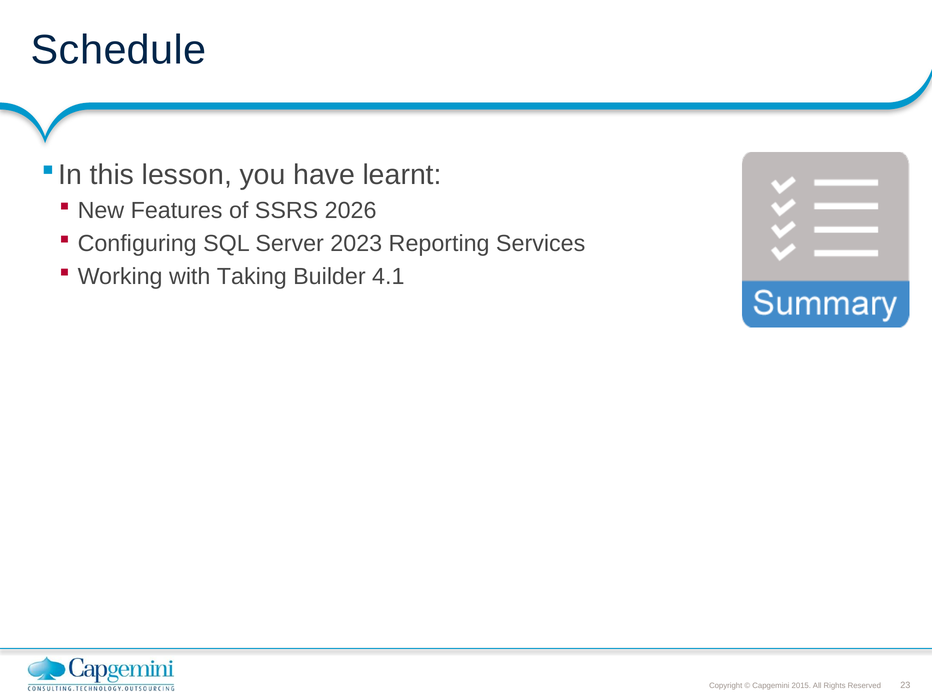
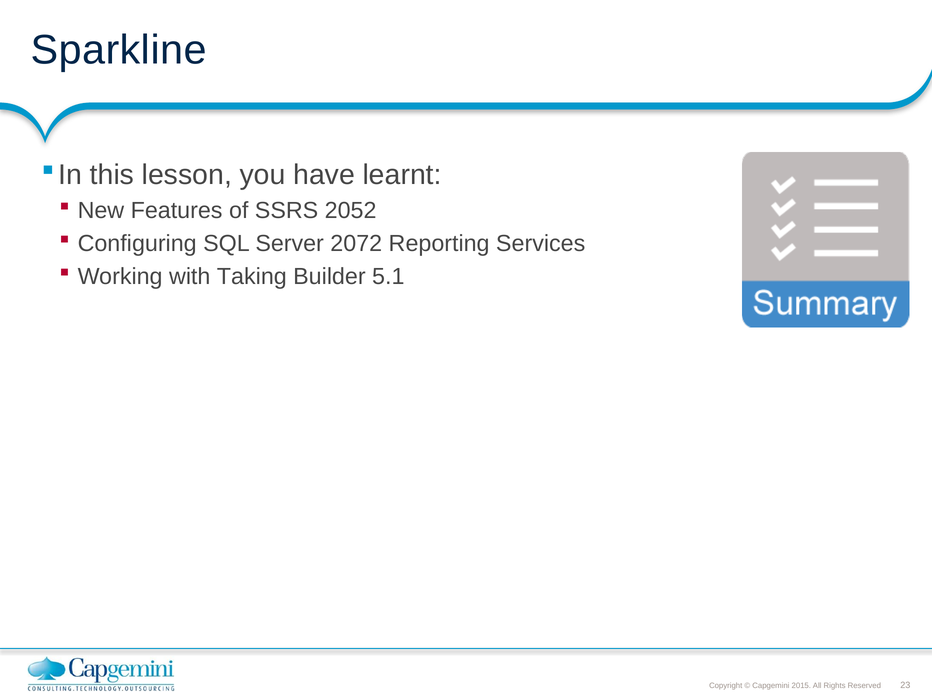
Schedule: Schedule -> Sparkline
2026: 2026 -> 2052
2023: 2023 -> 2072
4.1: 4.1 -> 5.1
